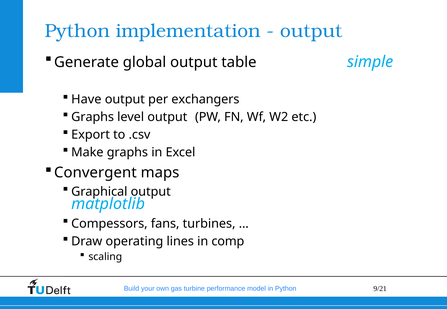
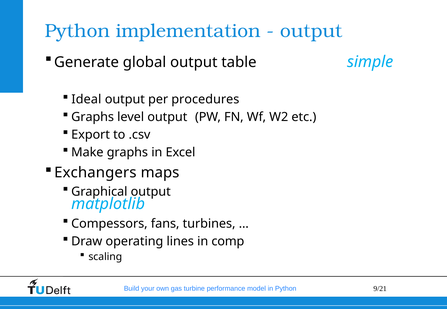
Have: Have -> Ideal
exchangers: exchangers -> procedures
Convergent: Convergent -> Exchangers
